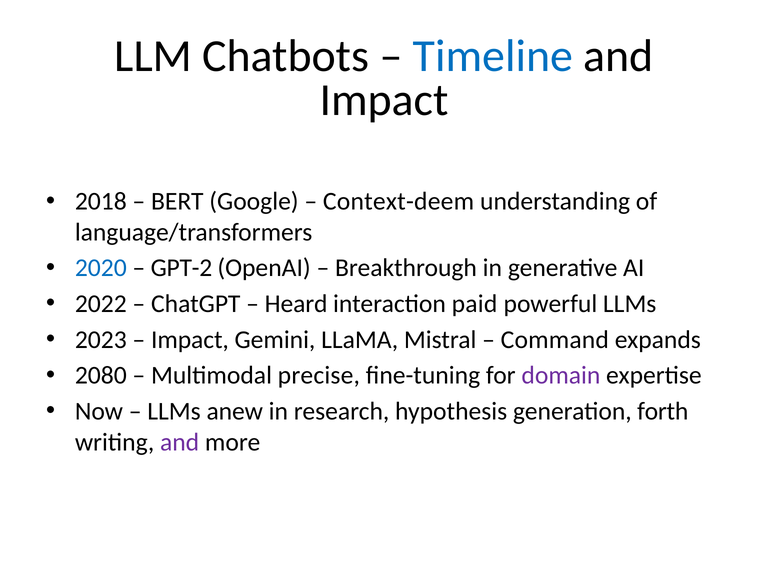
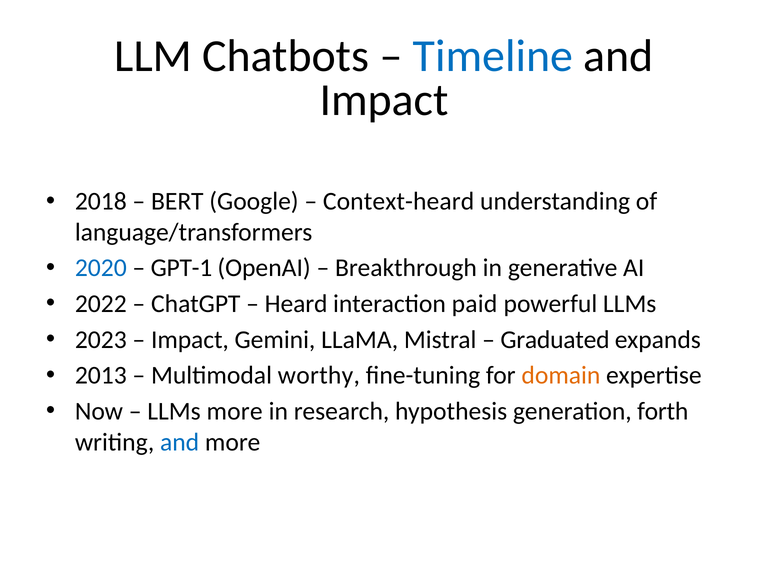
Context-deem: Context-deem -> Context-heard
GPT-2: GPT-2 -> GPT-1
Command: Command -> Graduated
2080: 2080 -> 2013
precise: precise -> worthy
domain colour: purple -> orange
LLMs anew: anew -> more
and at (180, 442) colour: purple -> blue
